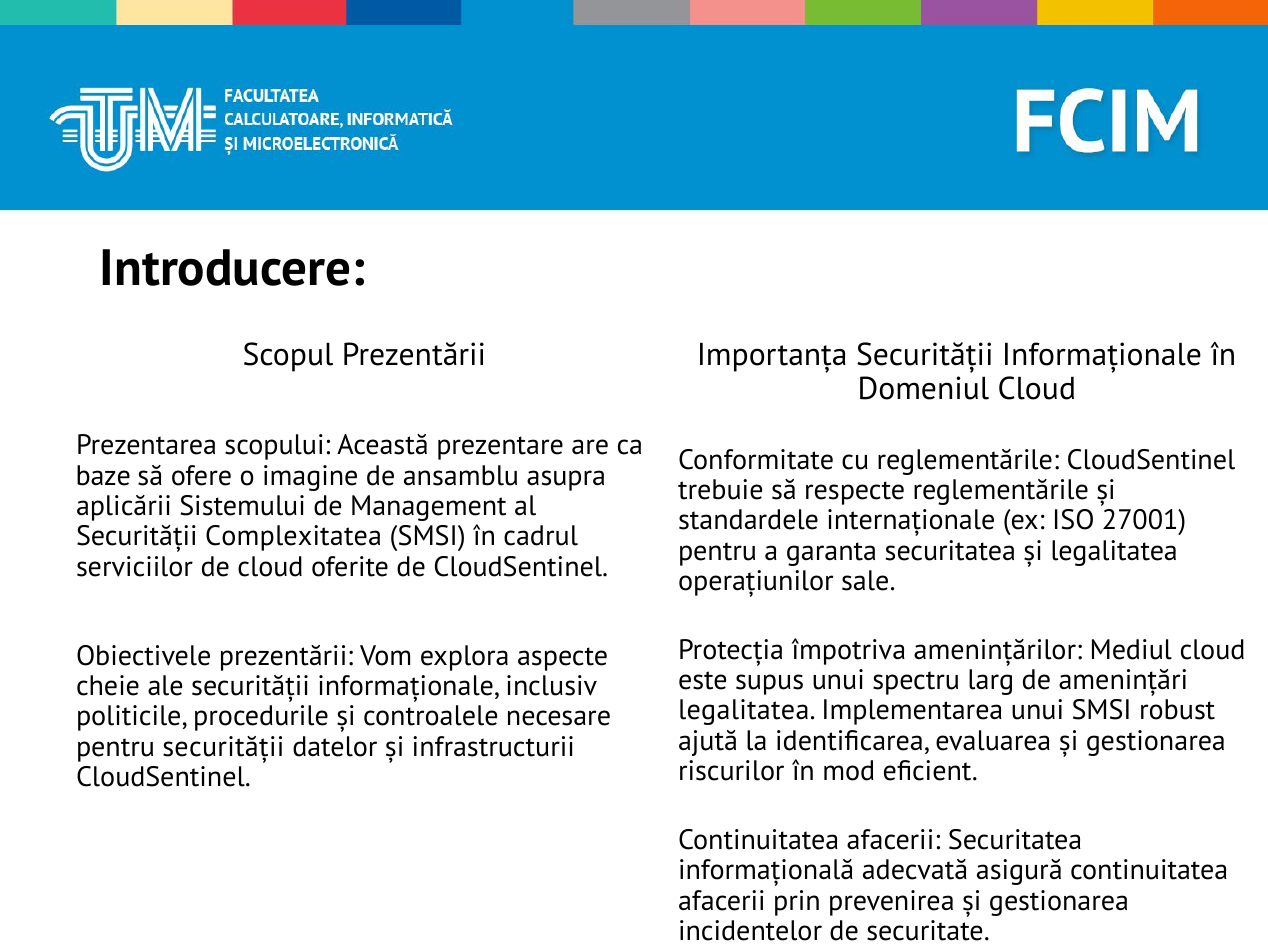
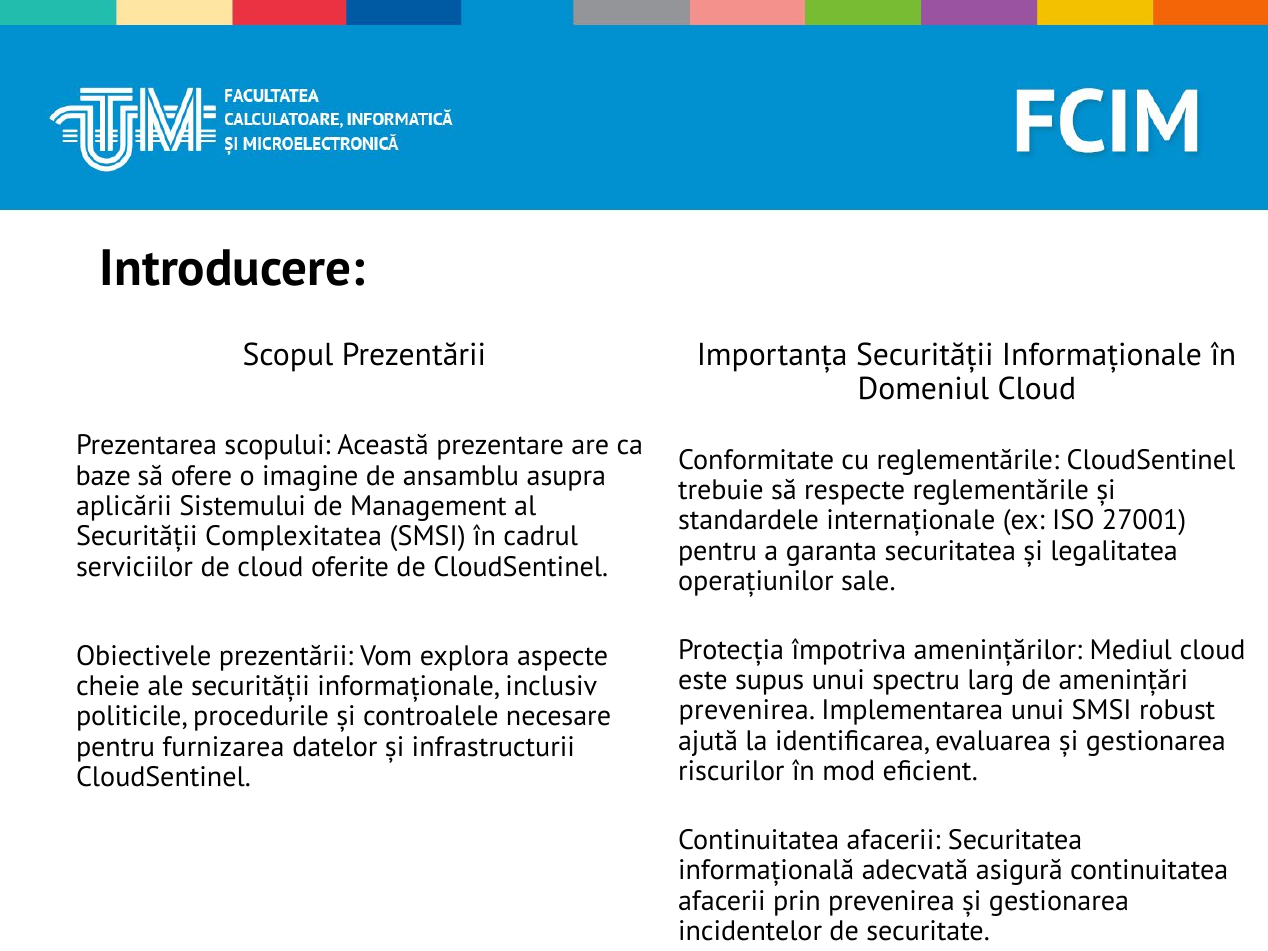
legalitatea at (747, 711): legalitatea -> prevenirea
pentru securității: securității -> furnizarea
